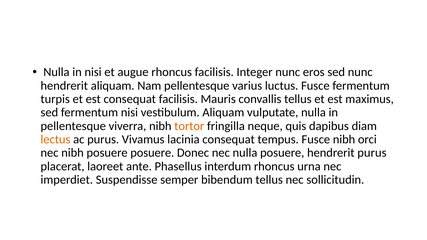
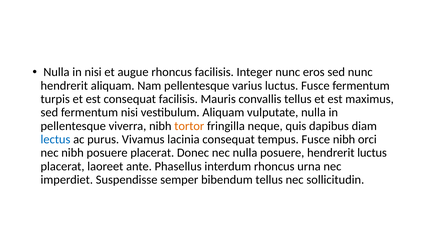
lectus colour: orange -> blue
posuere posuere: posuere -> placerat
hendrerit purus: purus -> luctus
